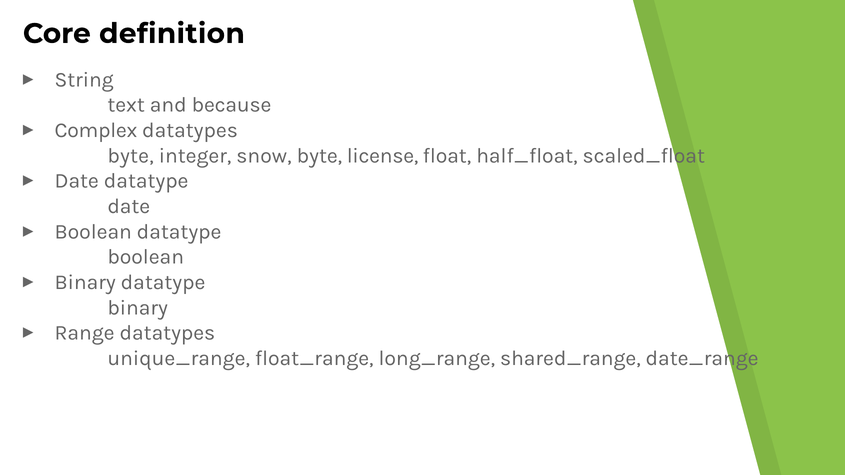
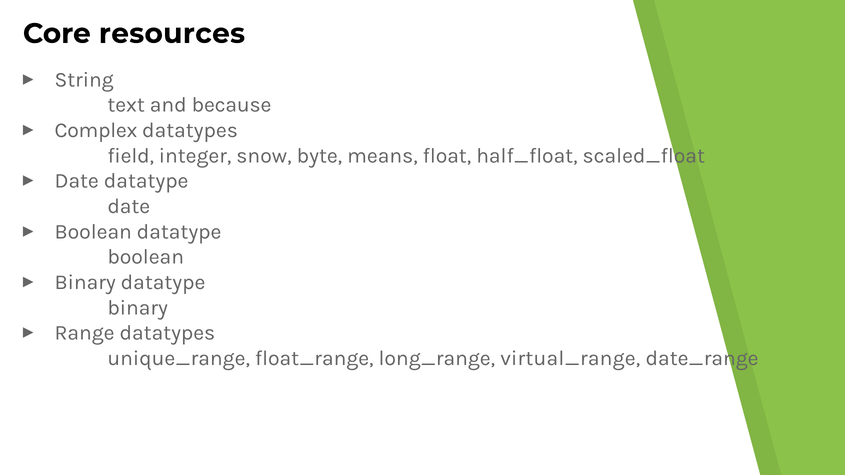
definition: definition -> resources
byte at (131, 156): byte -> field
license: license -> means
shared_range: shared_range -> virtual_range
